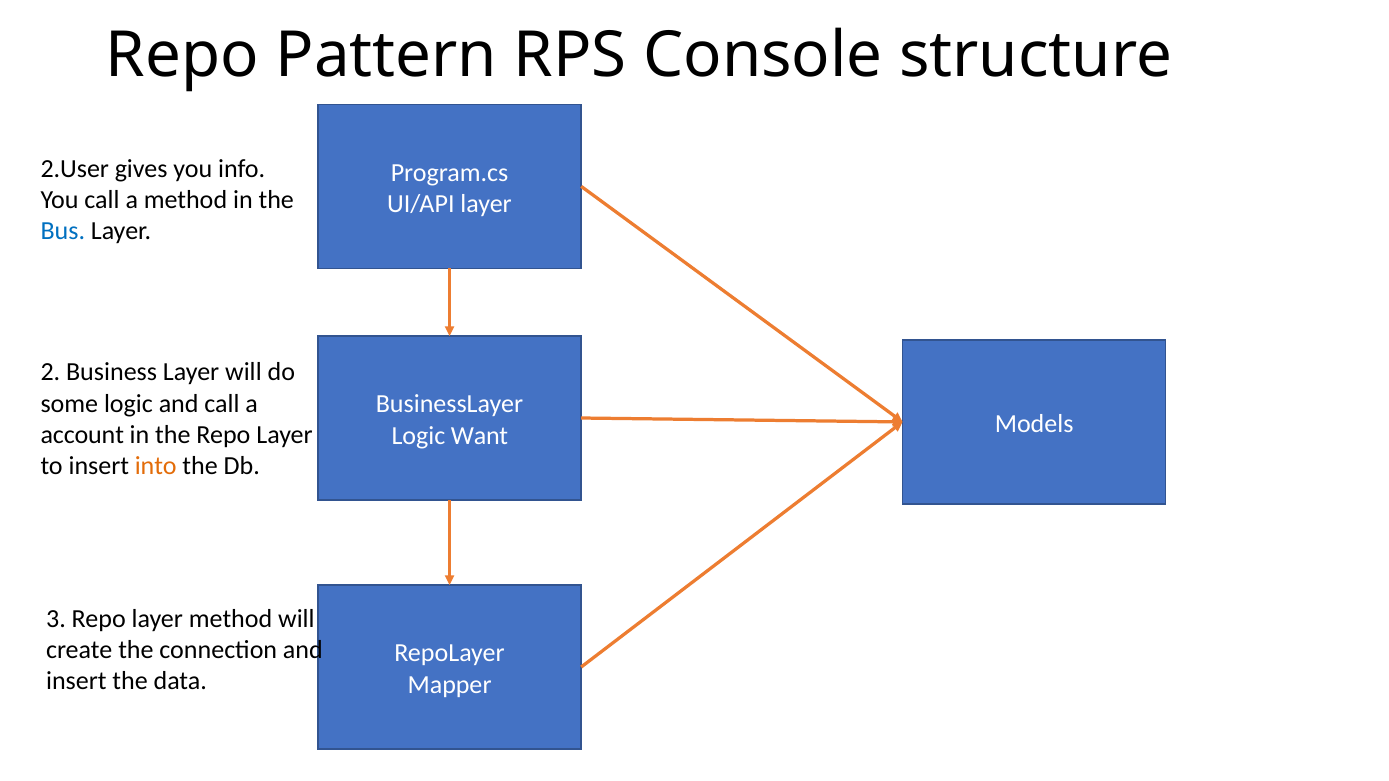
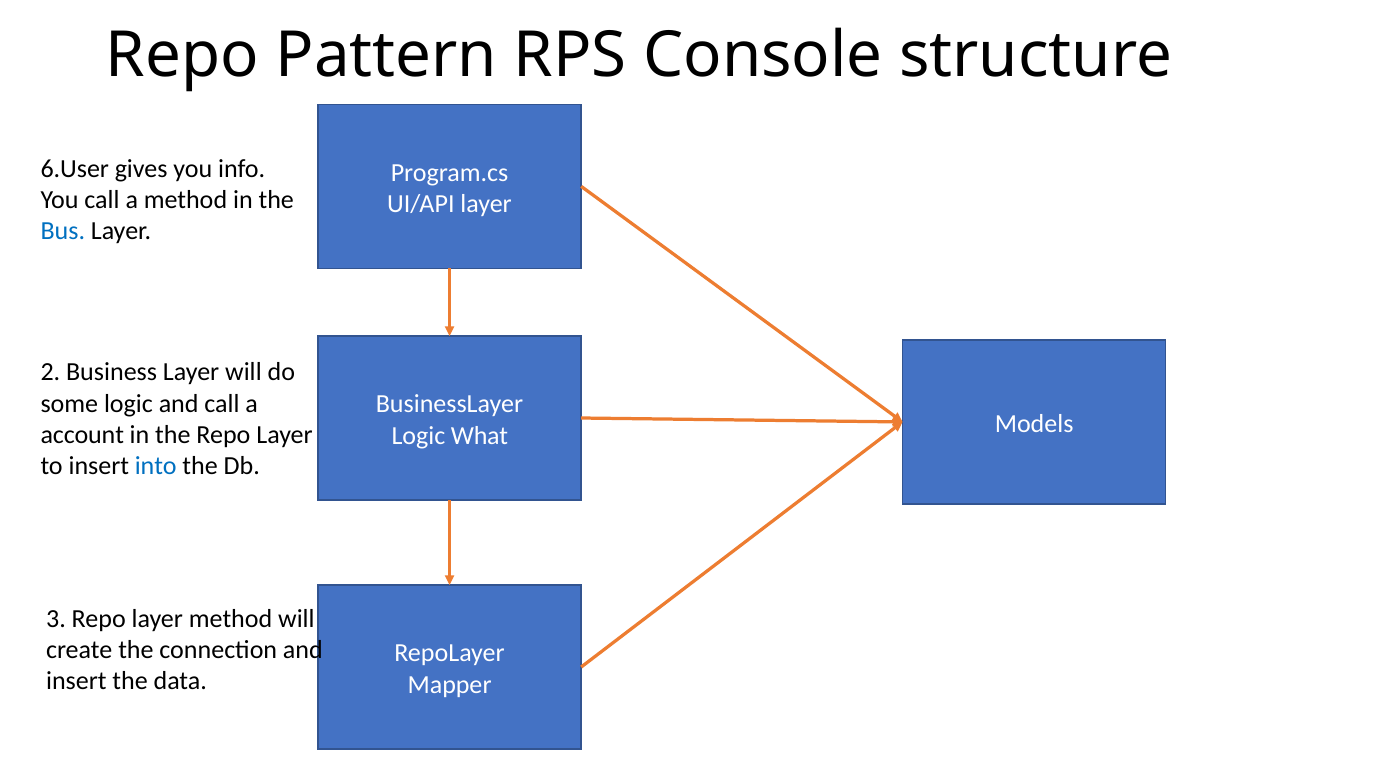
2.User: 2.User -> 6.User
Want: Want -> What
into colour: orange -> blue
